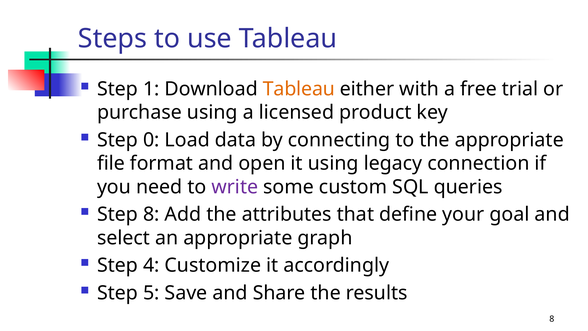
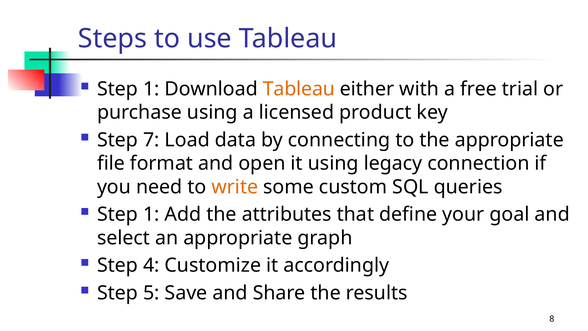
0: 0 -> 7
write colour: purple -> orange
8 at (151, 214): 8 -> 1
